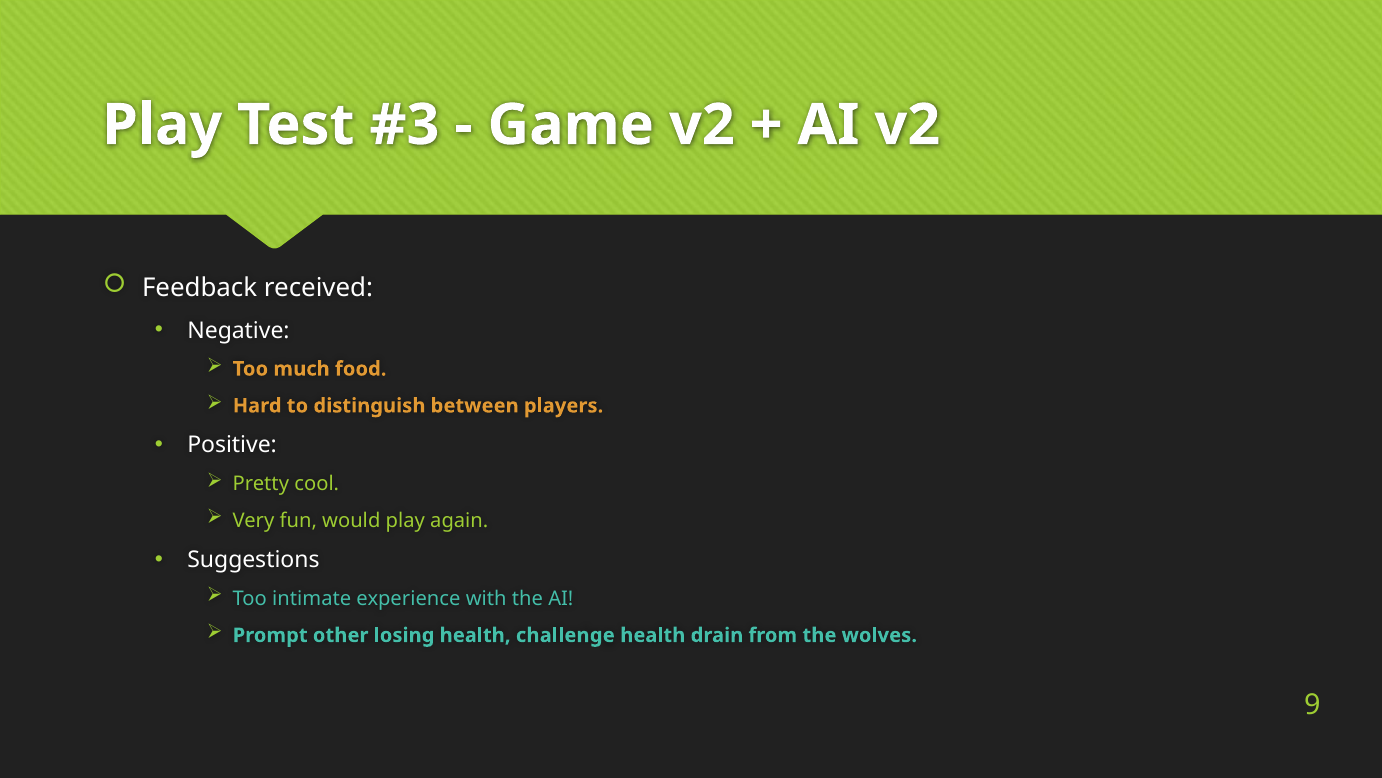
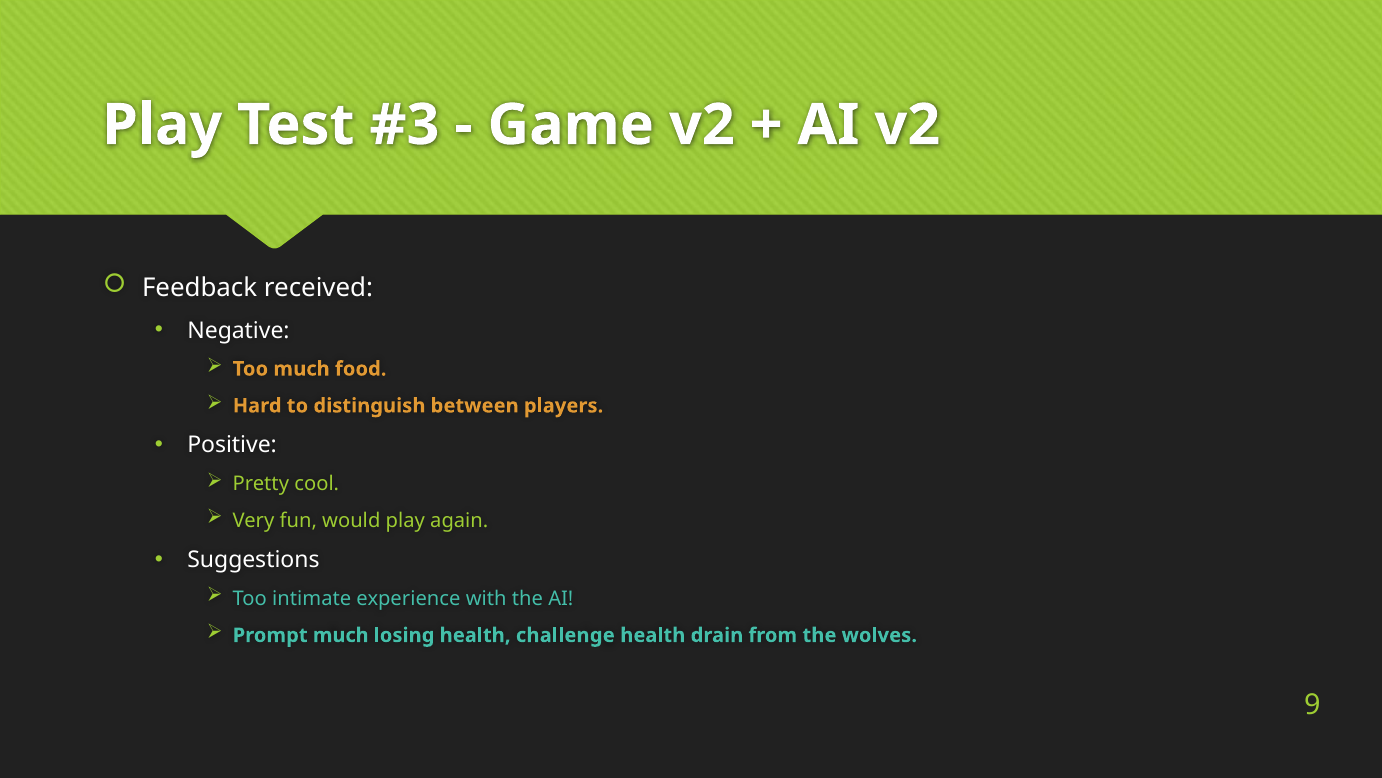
Prompt other: other -> much
